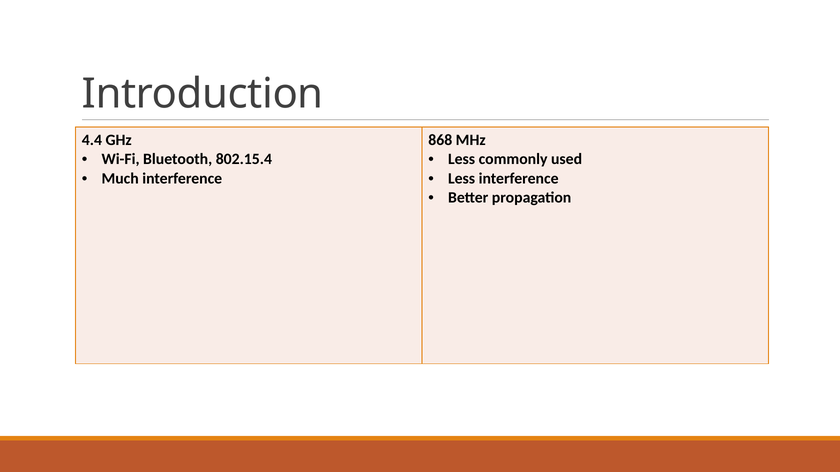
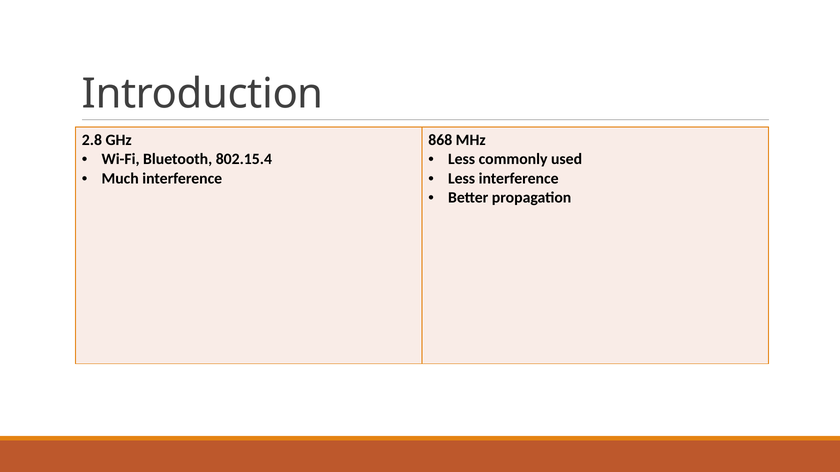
4.4: 4.4 -> 2.8
